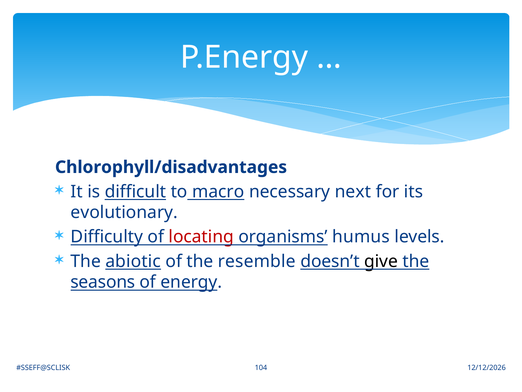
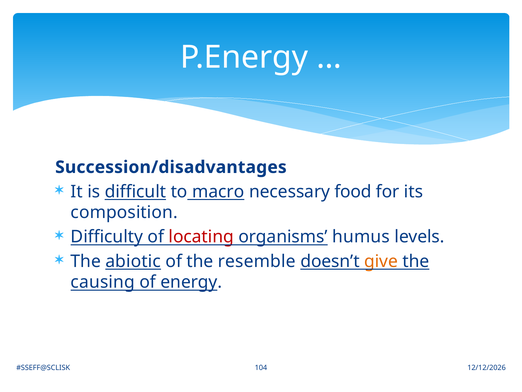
Chlorophyll/disadvantages: Chlorophyll/disadvantages -> Succession/disadvantages
next: next -> food
evolutionary: evolutionary -> composition
give colour: black -> orange
seasons: seasons -> causing
